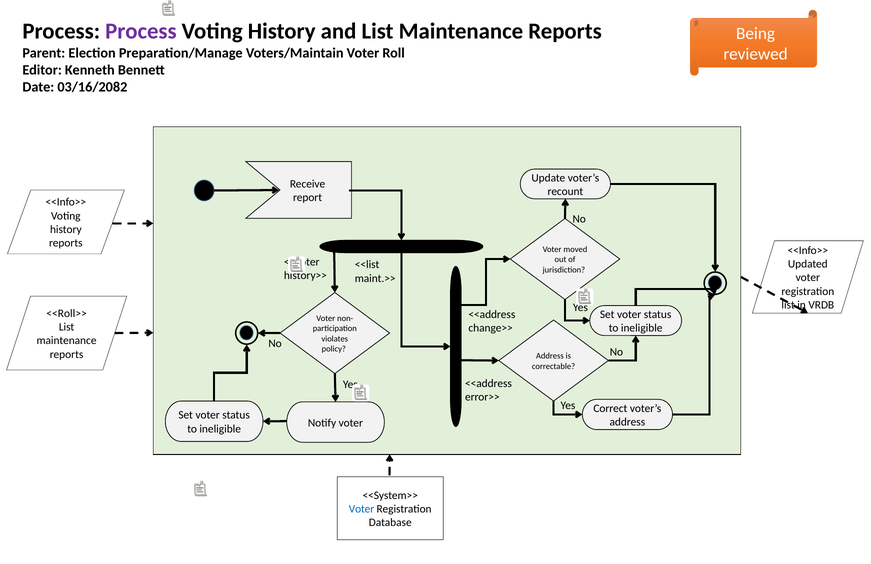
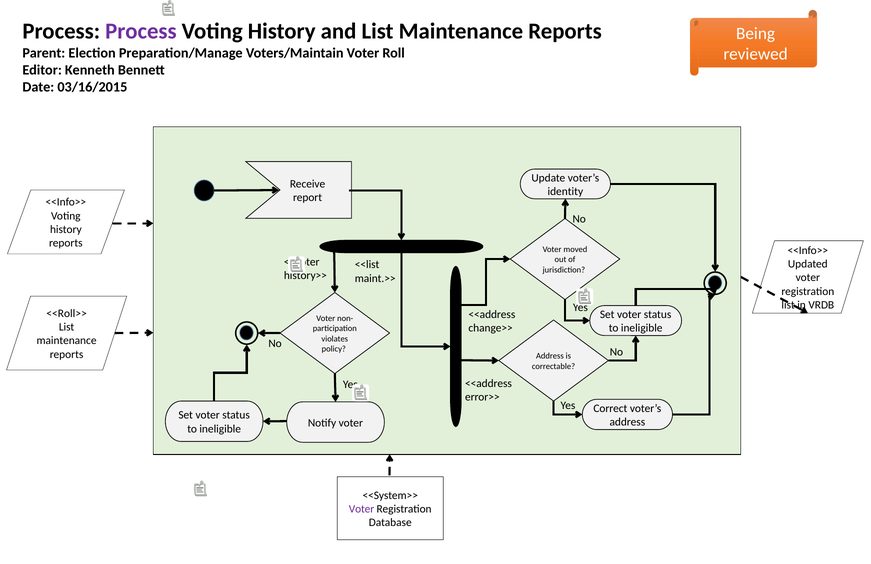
03/16/2082: 03/16/2082 -> 03/16/2015
recount: recount -> identity
Voter at (362, 509) colour: blue -> purple
